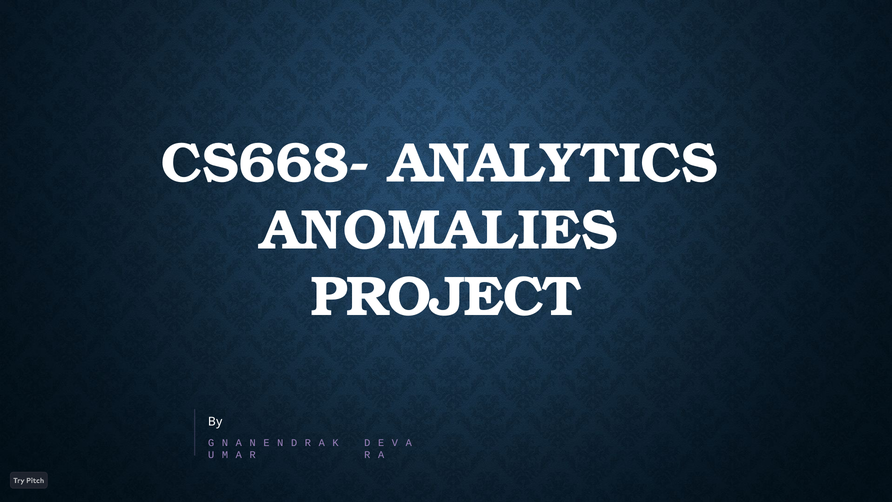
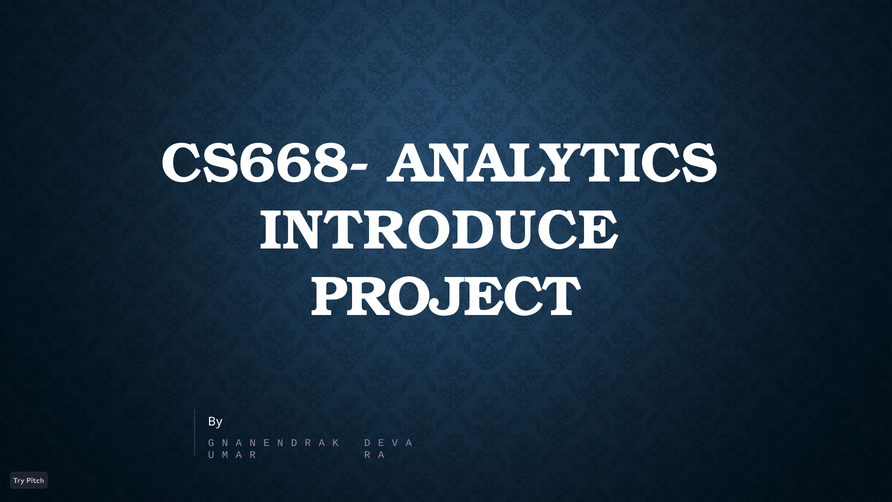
ANOMALIES: ANOMALIES -> INTRODUCE
